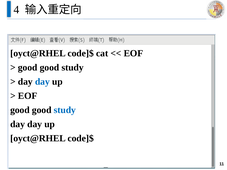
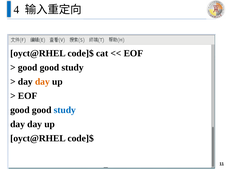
day at (42, 82) colour: blue -> orange
